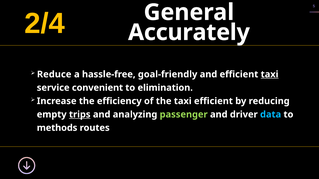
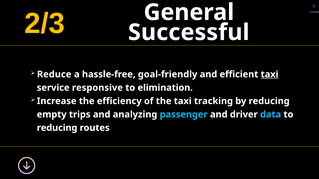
2/4: 2/4 -> 2/3
Accurately: Accurately -> Successful
convenient: convenient -> responsive
taxi efficient: efficient -> tracking
trips underline: present -> none
passenger colour: light green -> light blue
methods at (57, 128): methods -> reducing
